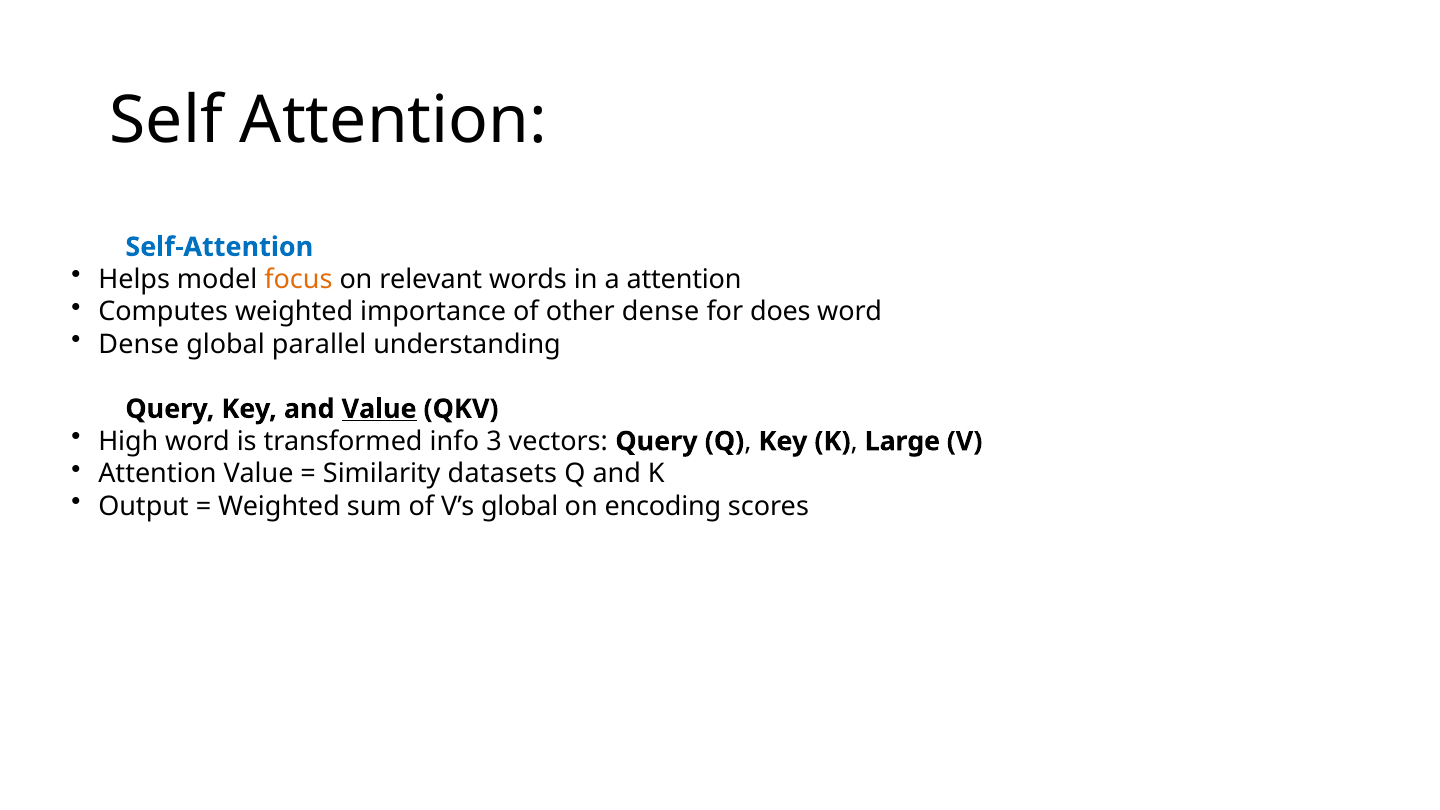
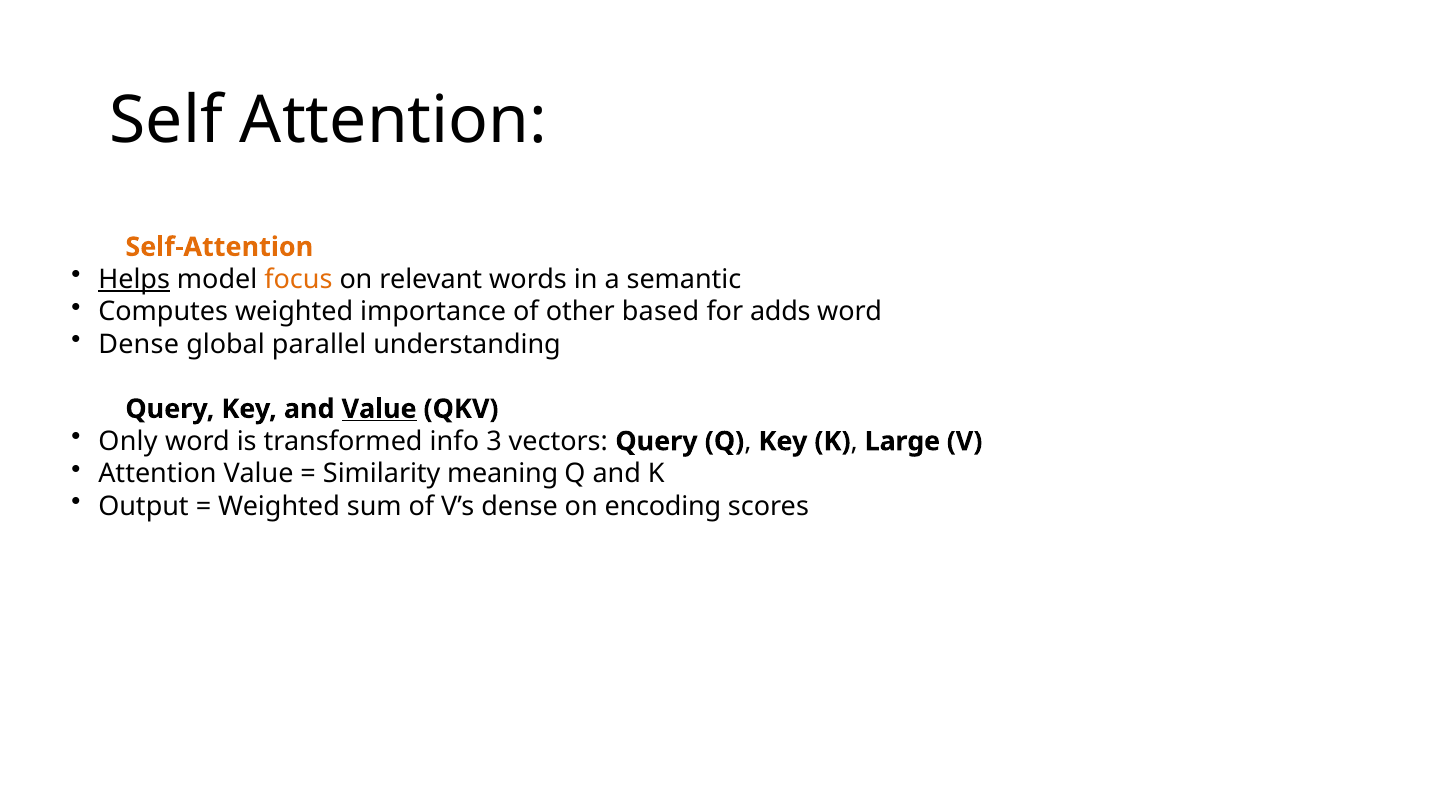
Self-Attention colour: blue -> orange
Helps underline: none -> present
a attention: attention -> semantic
other dense: dense -> based
does: does -> adds
High: High -> Only
datasets: datasets -> meaning
V’s global: global -> dense
